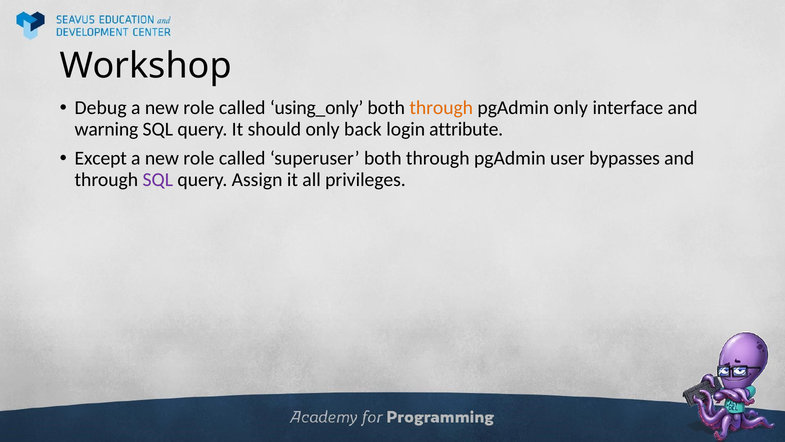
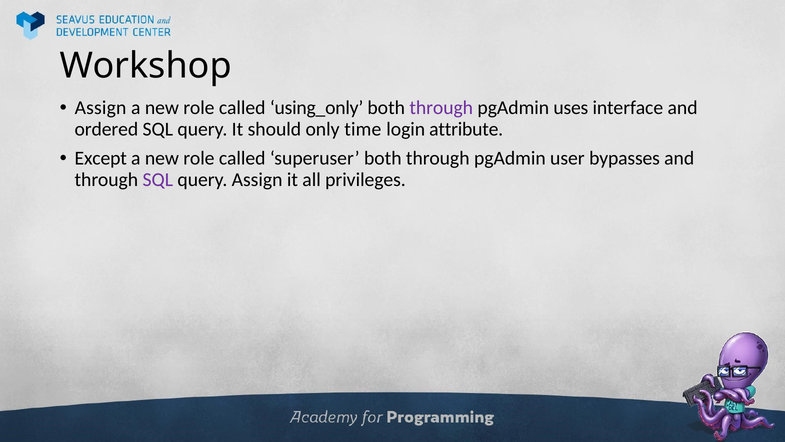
Debug at (101, 108): Debug -> Assign
through at (441, 108) colour: orange -> purple
pgAdmin only: only -> uses
warning: warning -> ordered
back: back -> time
